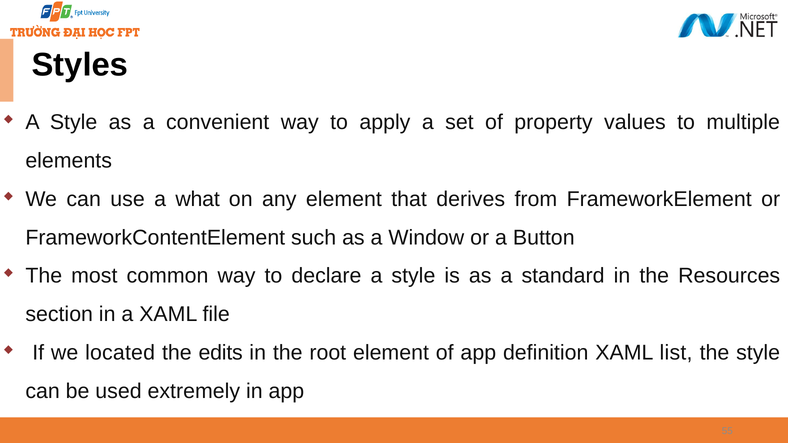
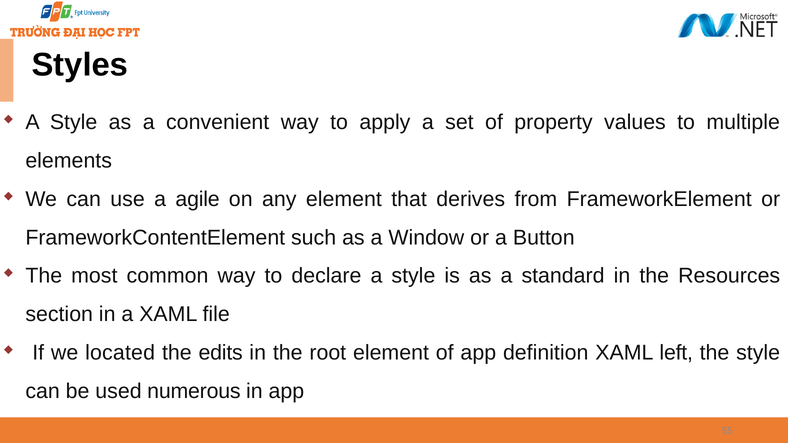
what: what -> agile
list: list -> left
extremely: extremely -> numerous
